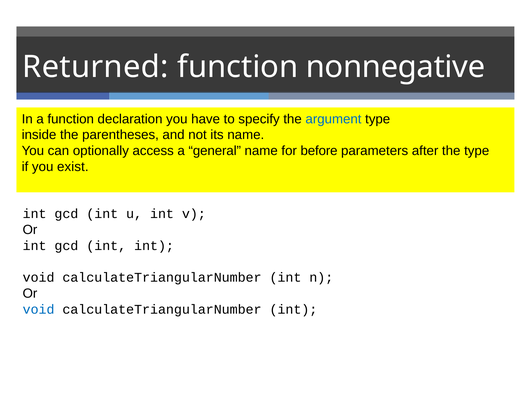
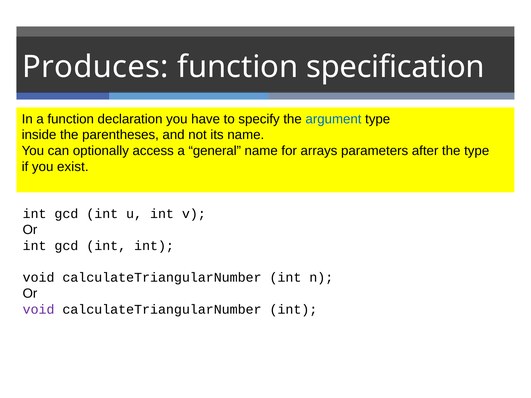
Returned: Returned -> Produces
nonnegative: nonnegative -> specification
before: before -> arrays
void at (39, 310) colour: blue -> purple
